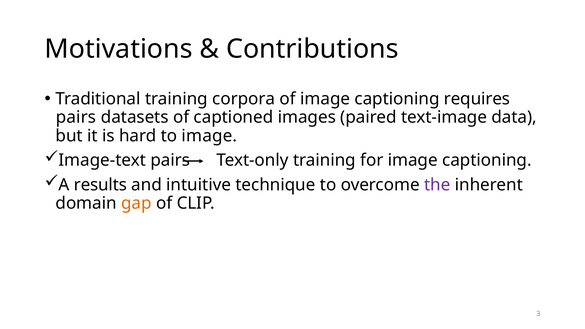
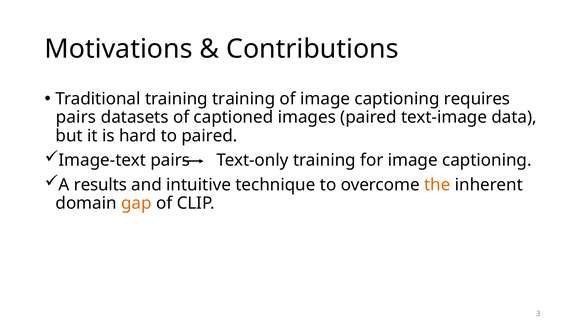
training corpora: corpora -> training
to image: image -> paired
the colour: purple -> orange
